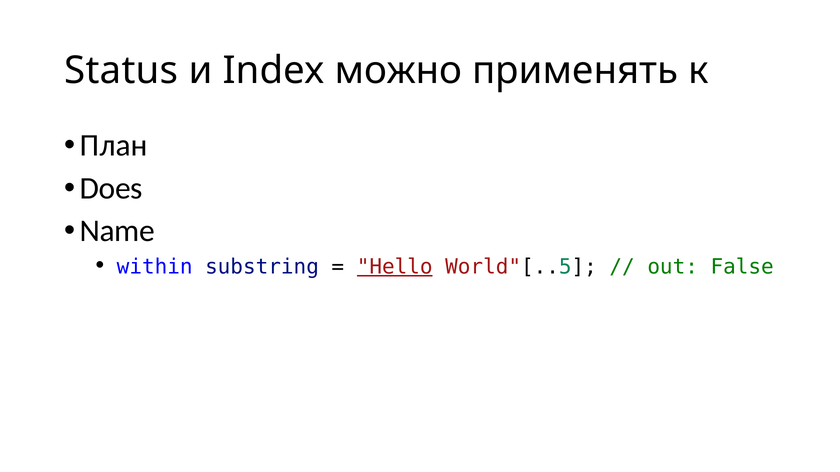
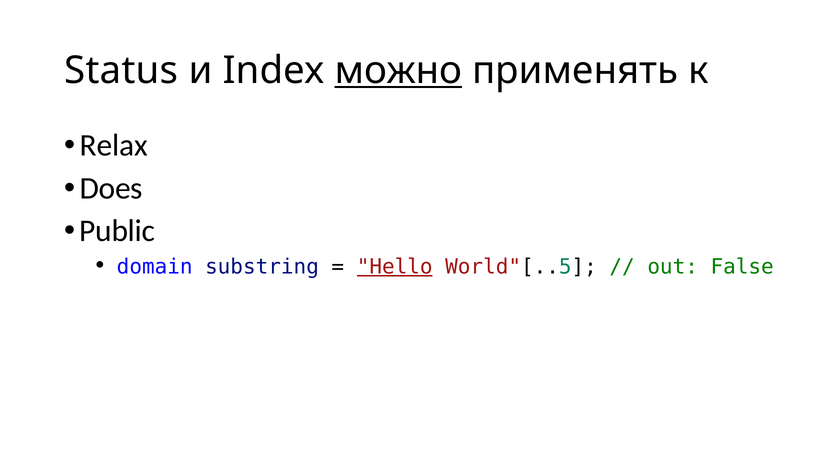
можно underline: none -> present
План: План -> Relax
Name: Name -> Public
within: within -> domain
